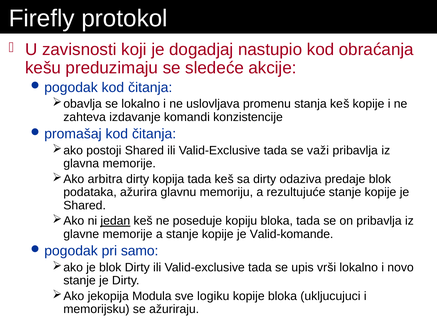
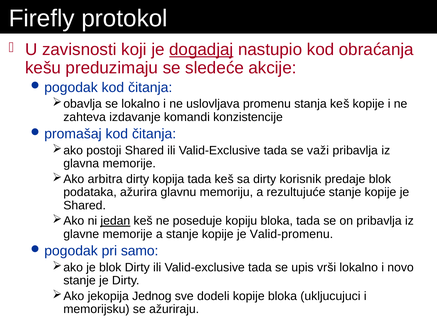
dogadjaj underline: none -> present
odaziva: odaziva -> korisnik
Valid-komande: Valid-komande -> Valid-promenu
Modula: Modula -> Jednog
logiku: logiku -> dodeli
